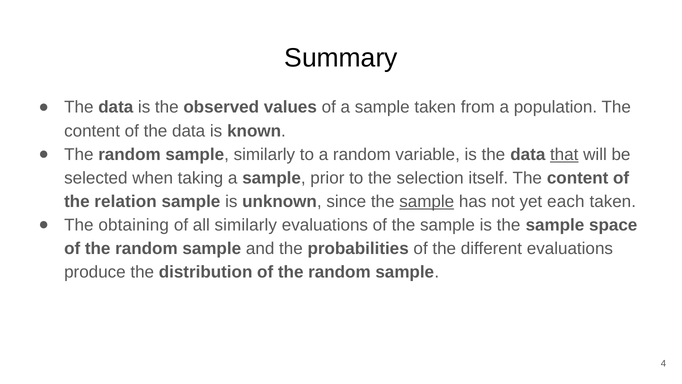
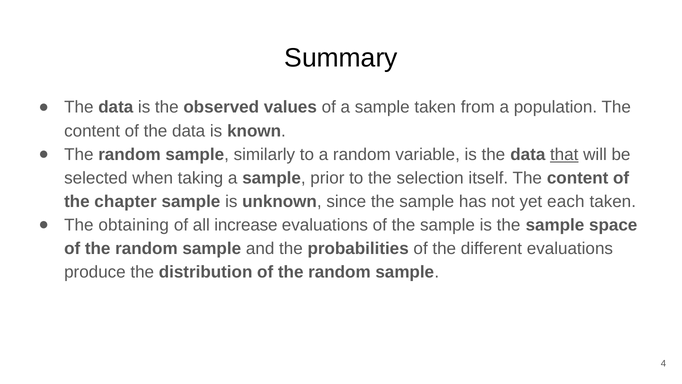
relation: relation -> chapter
sample at (427, 201) underline: present -> none
all similarly: similarly -> increase
